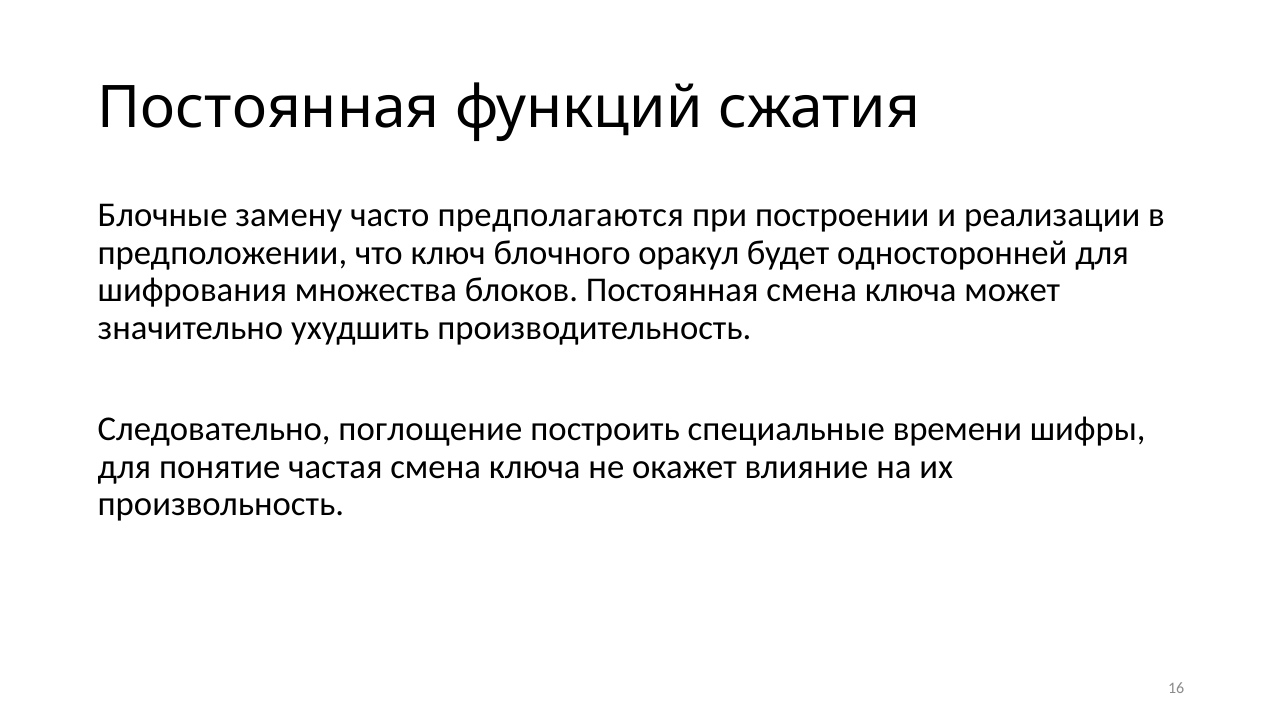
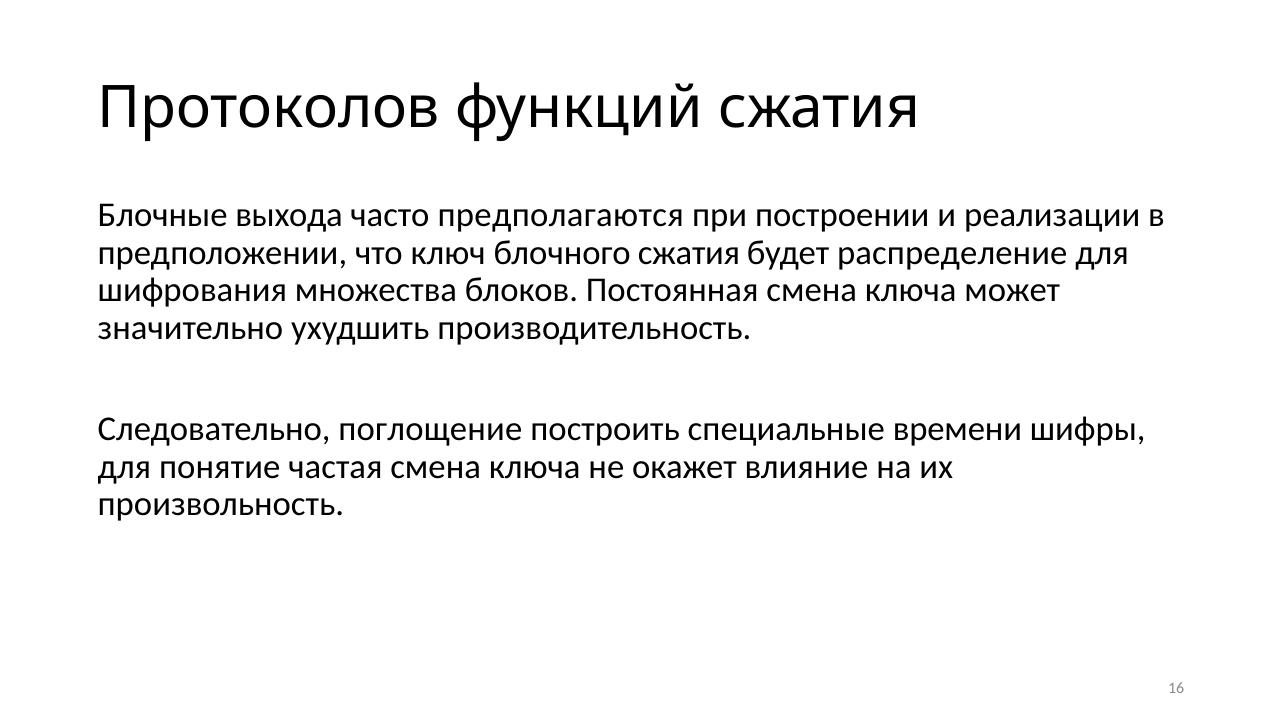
Постоянная at (269, 108): Постоянная -> Протоколов
замену: замену -> выхода
блочного оракул: оракул -> сжатия
односторонней: односторонней -> распределение
